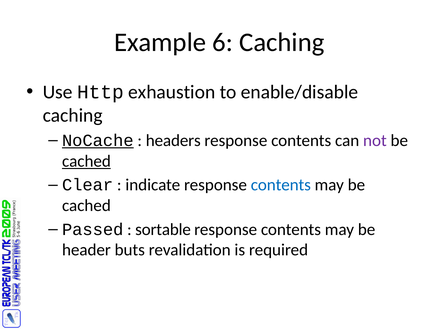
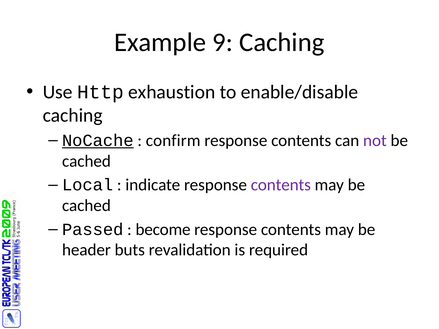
6: 6 -> 9
headers: headers -> confirm
cached at (86, 161) underline: present -> none
Clear: Clear -> Local
contents at (281, 185) colour: blue -> purple
sortable: sortable -> become
